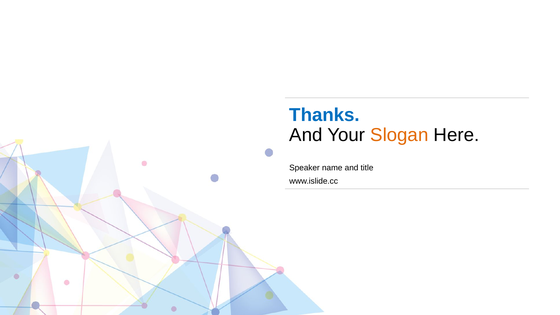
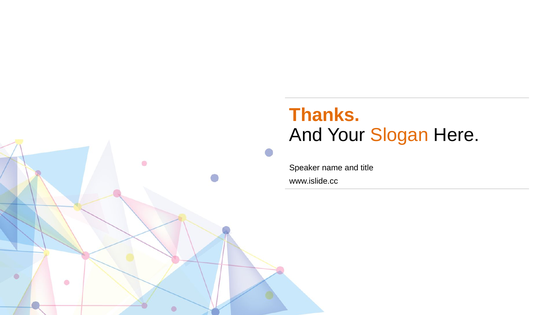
Thanks colour: blue -> orange
